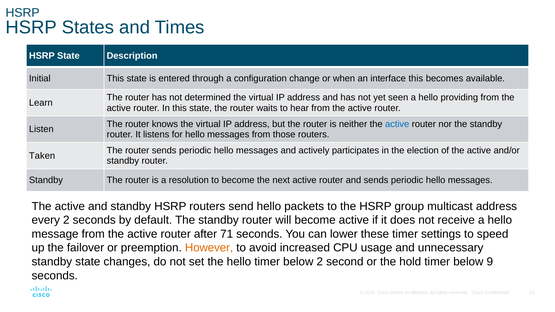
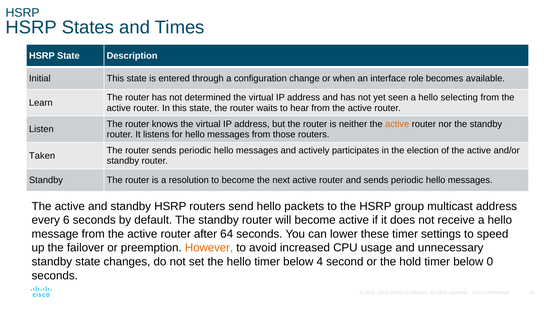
interface this: this -> role
providing: providing -> selecting
active at (397, 124) colour: blue -> orange
every 2: 2 -> 6
71: 71 -> 64
below 2: 2 -> 4
9: 9 -> 0
